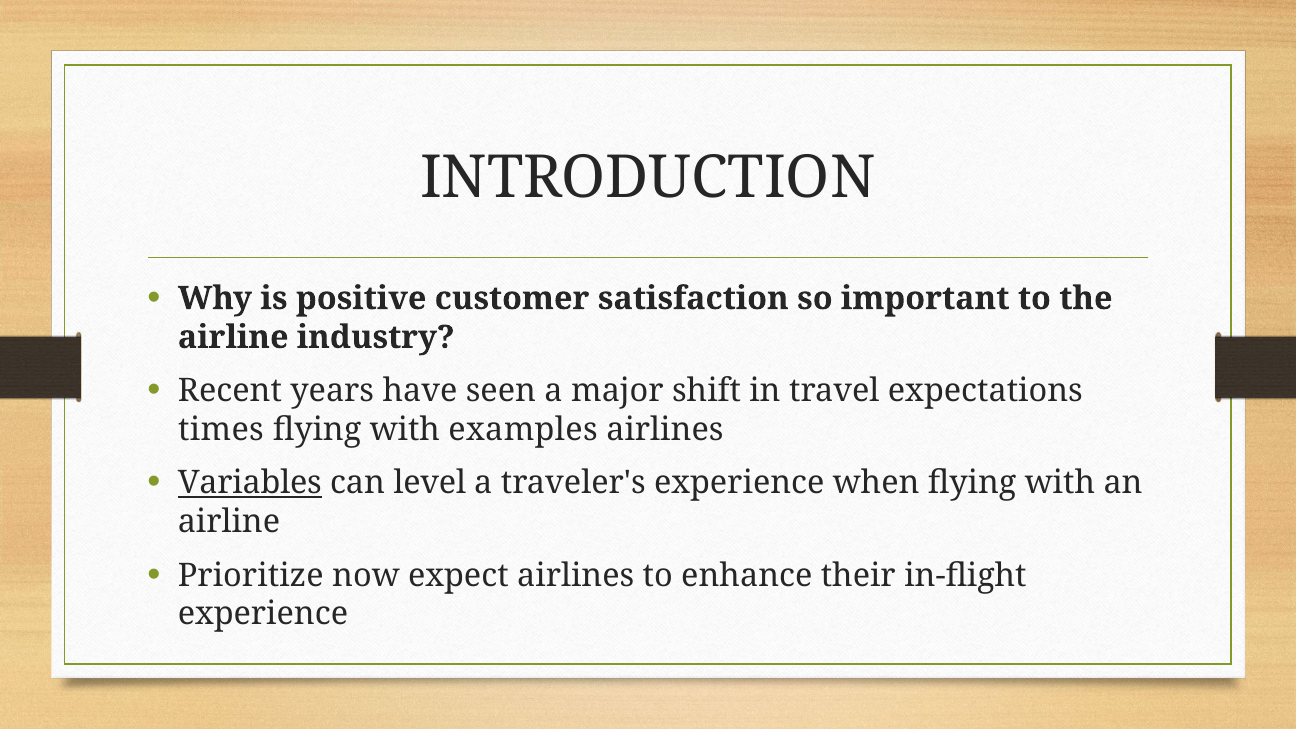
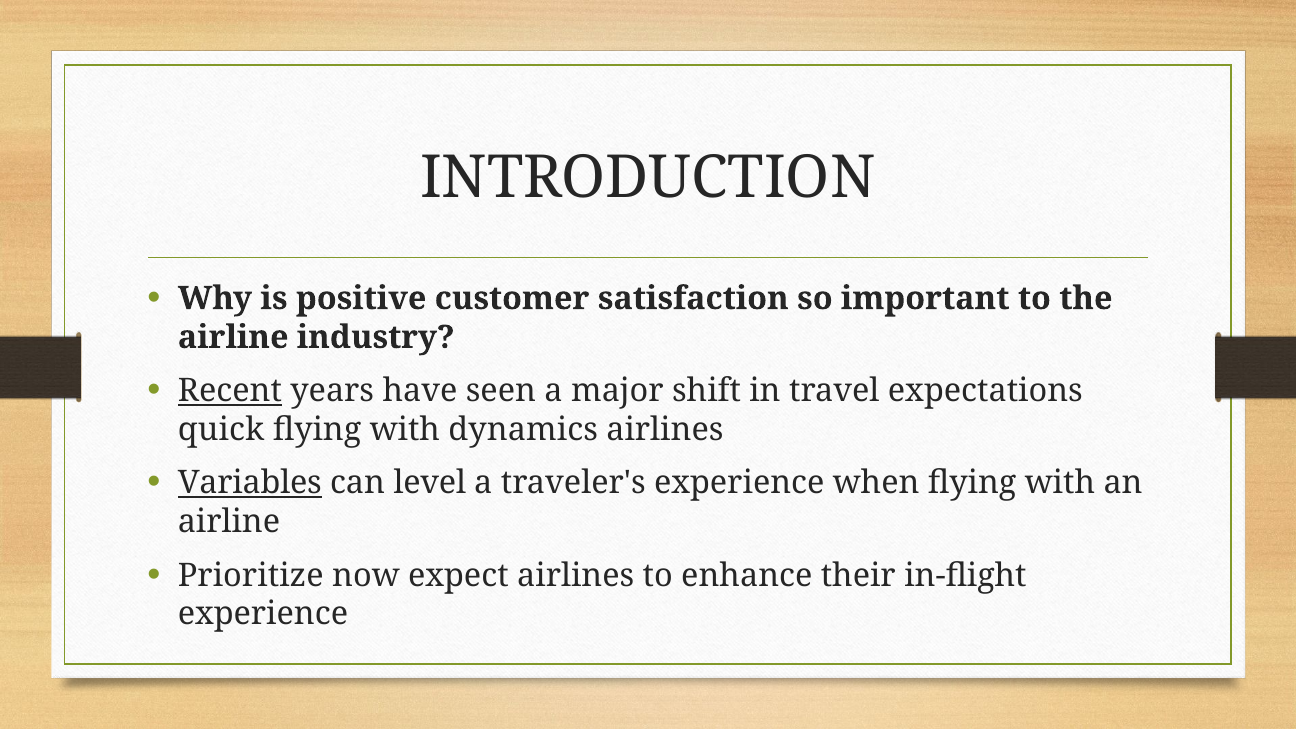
Recent underline: none -> present
times: times -> quick
examples: examples -> dynamics
